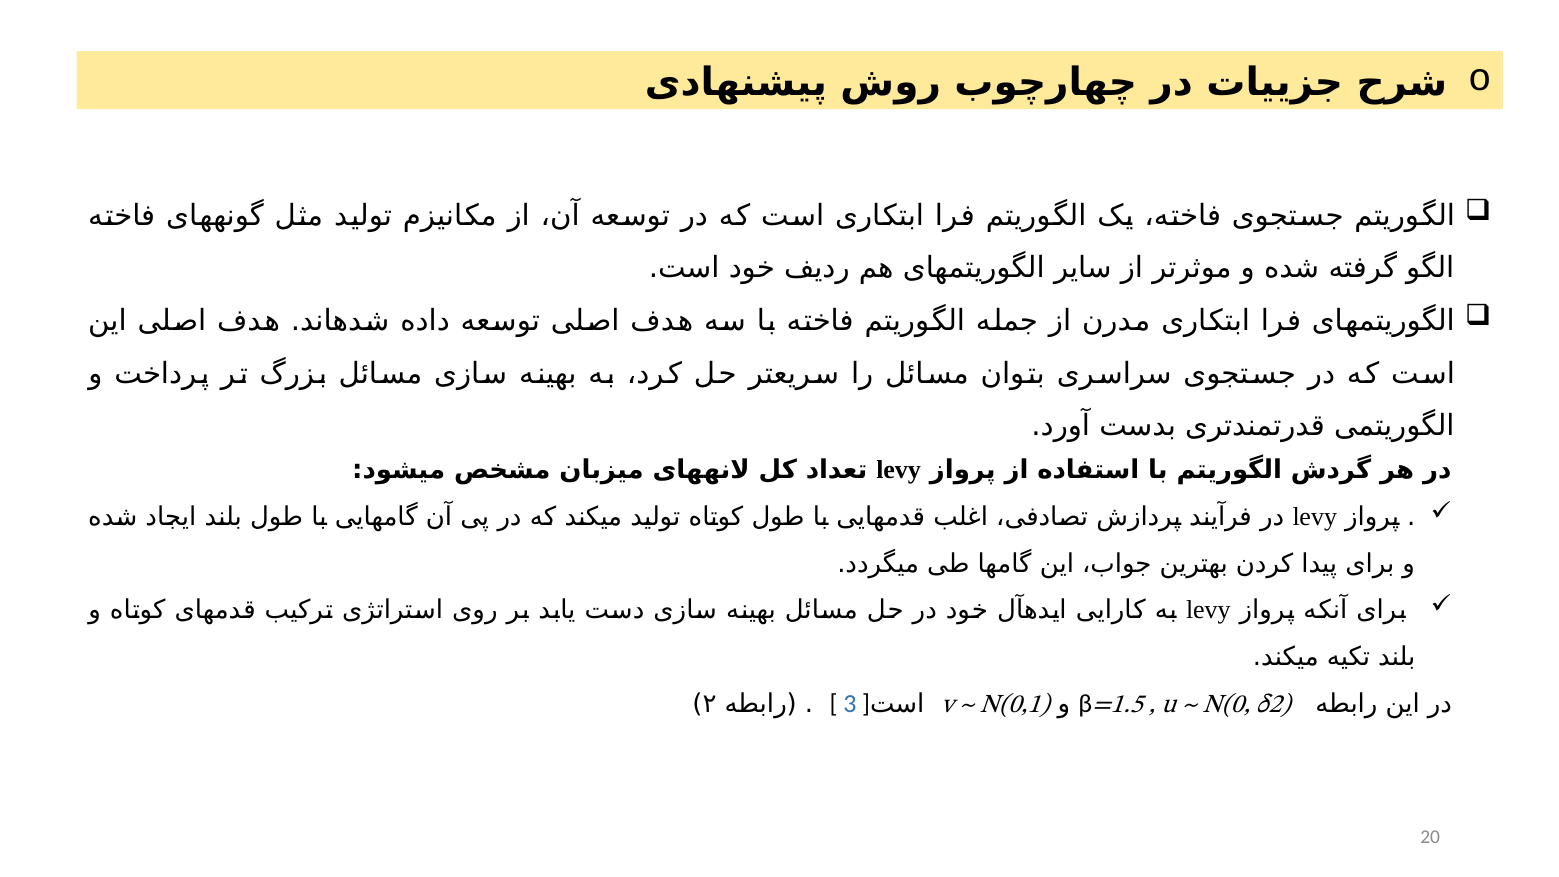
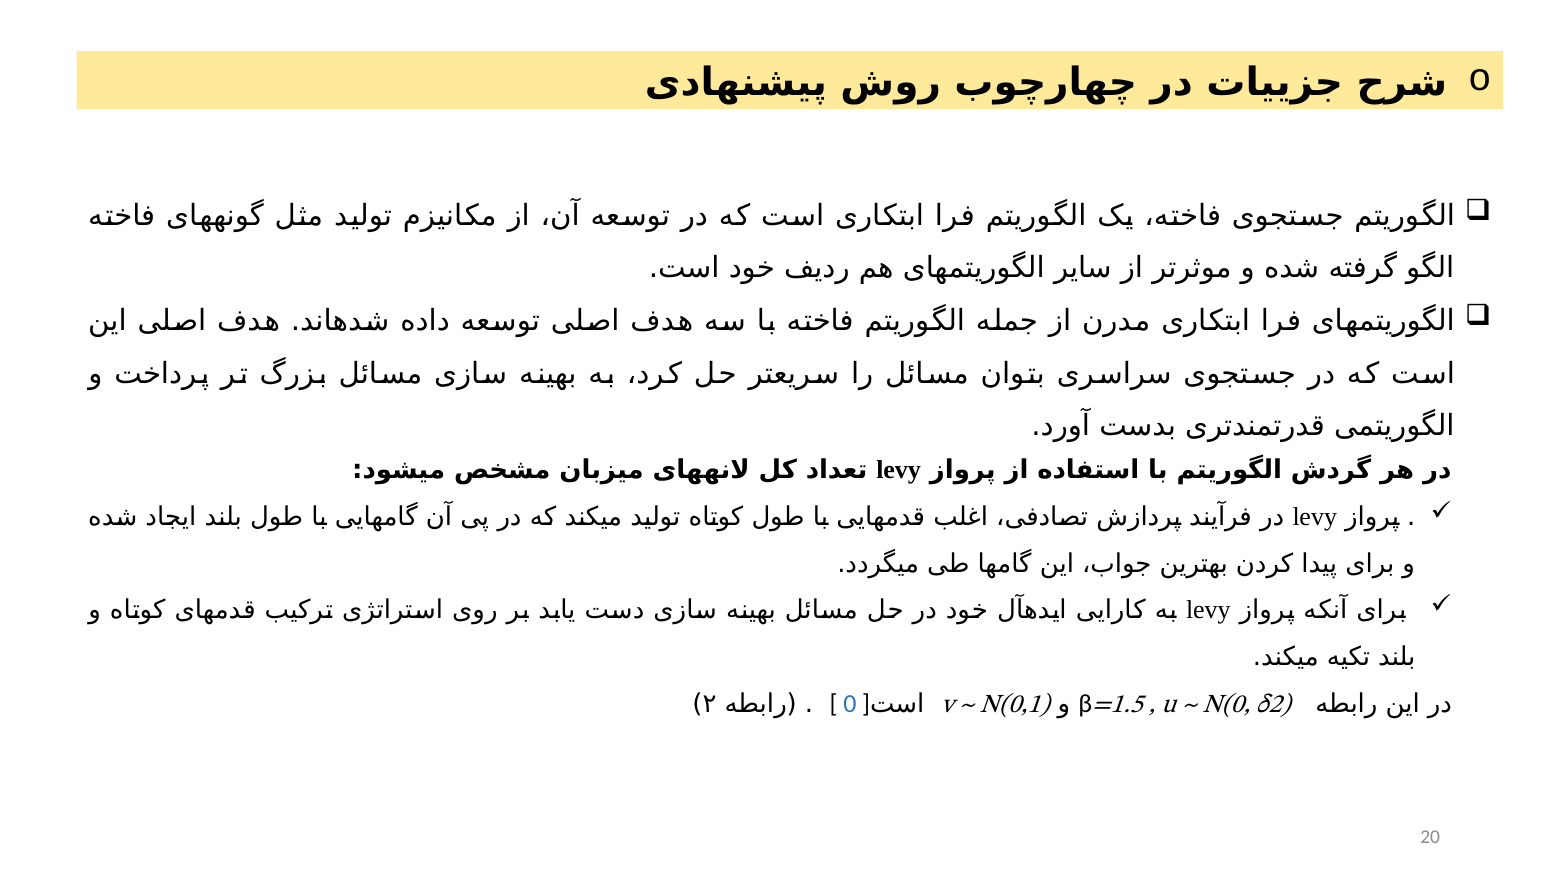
3: 3 -> 0
